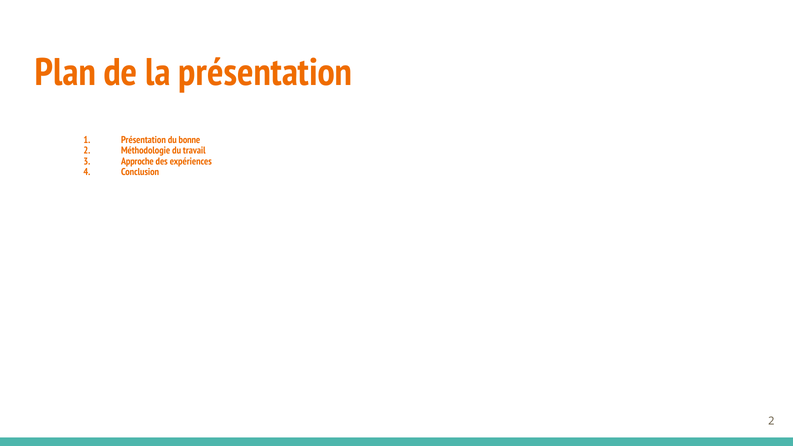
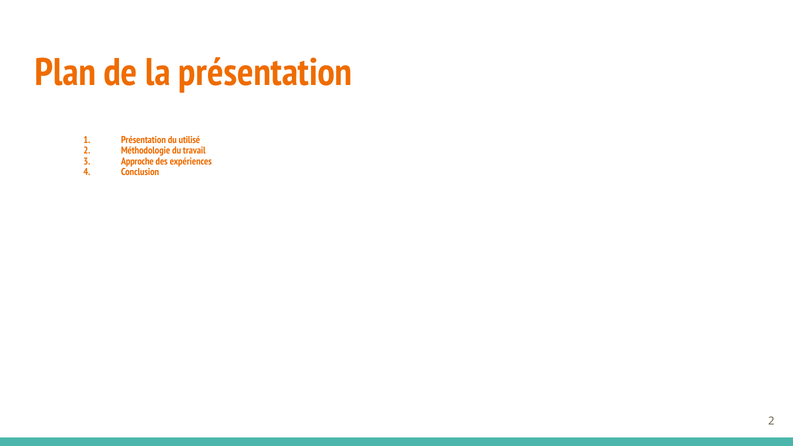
bonne: bonne -> utilisé
